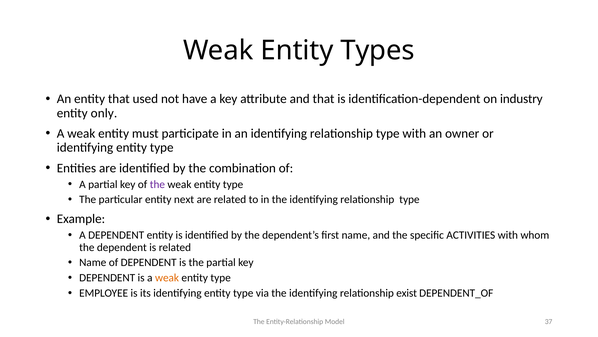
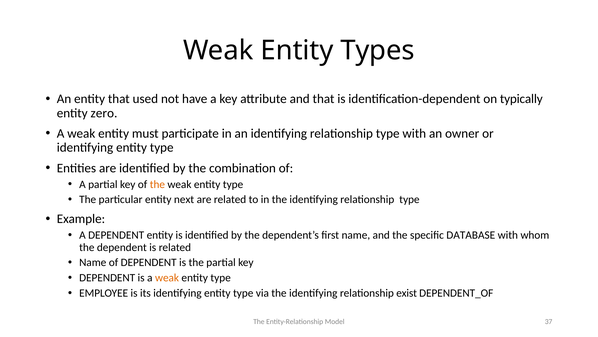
industry: industry -> typically
only: only -> zero
the at (157, 184) colour: purple -> orange
ACTIVITIES: ACTIVITIES -> DATABASE
